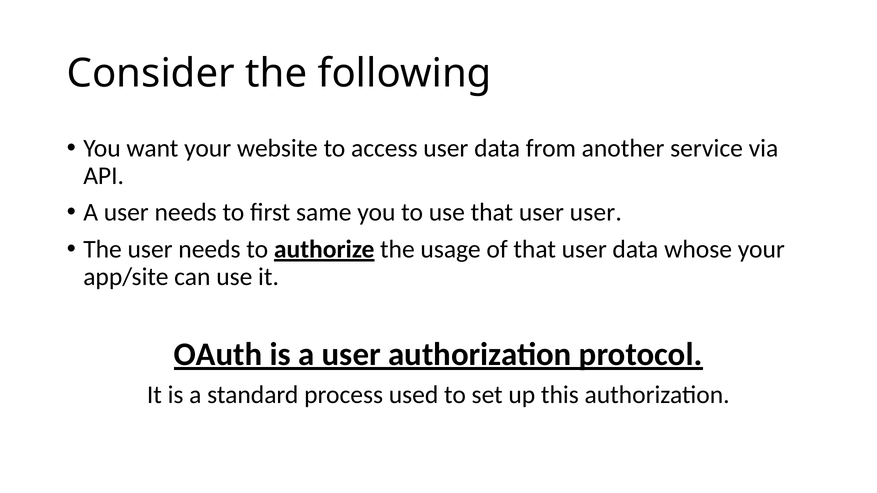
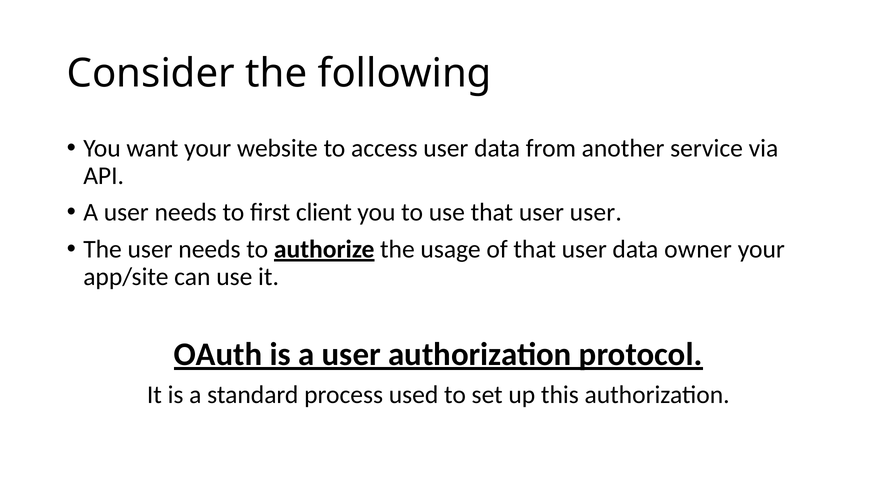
same: same -> client
whose: whose -> owner
